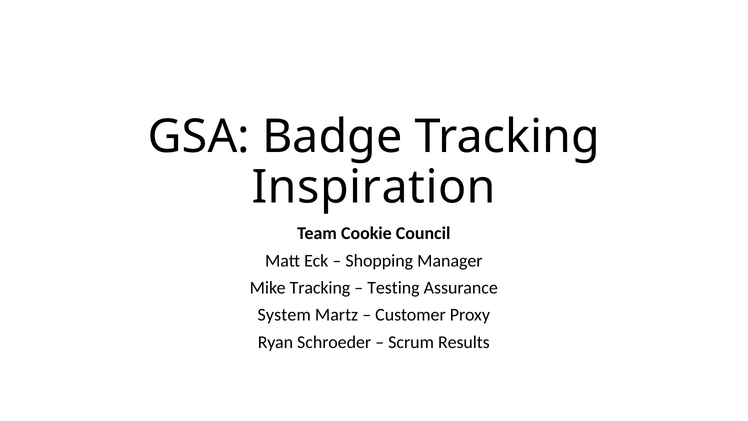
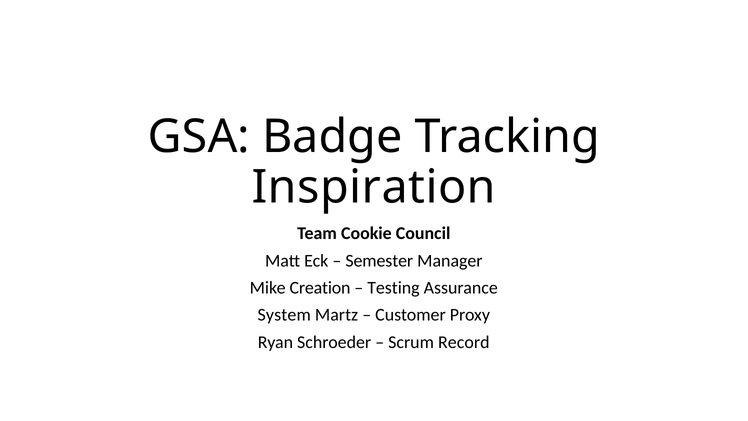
Shopping: Shopping -> Semester
Mike Tracking: Tracking -> Creation
Results: Results -> Record
